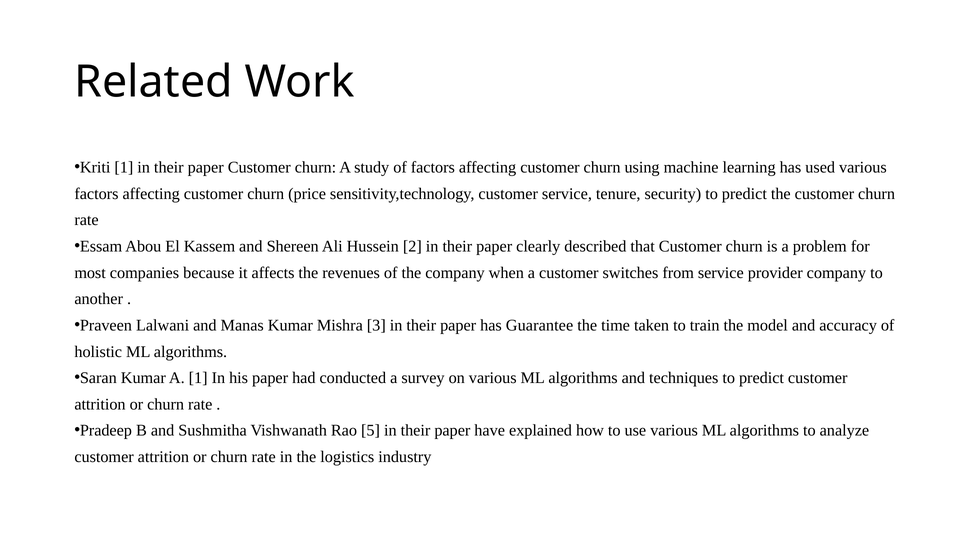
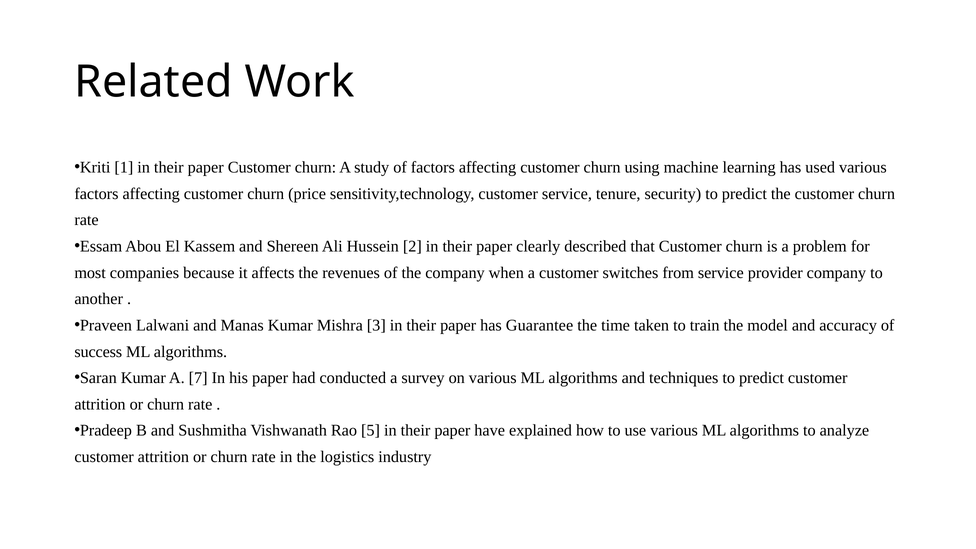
holistic: holistic -> success
A 1: 1 -> 7
